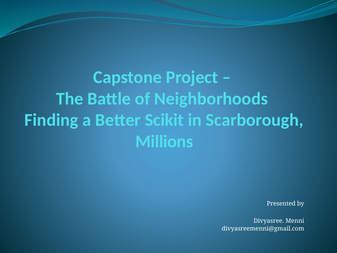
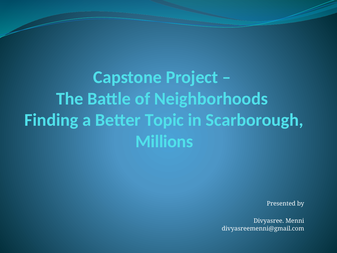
Scikit: Scikit -> Topic
